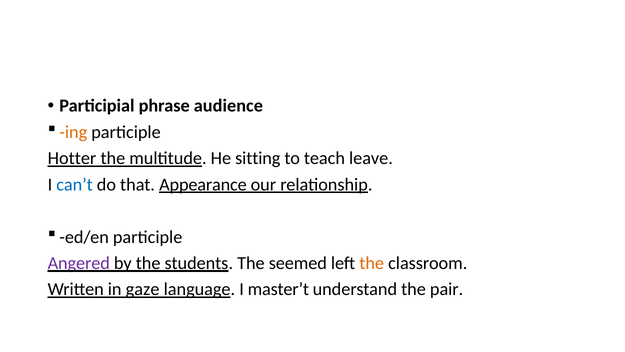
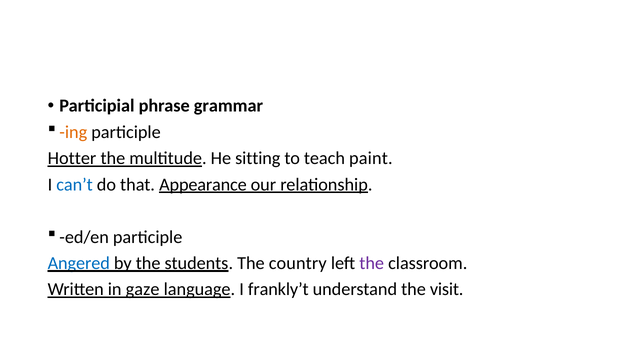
audience: audience -> grammar
leave: leave -> paint
Angered colour: purple -> blue
seemed: seemed -> country
the at (372, 263) colour: orange -> purple
master’t: master’t -> frankly’t
pair: pair -> visit
